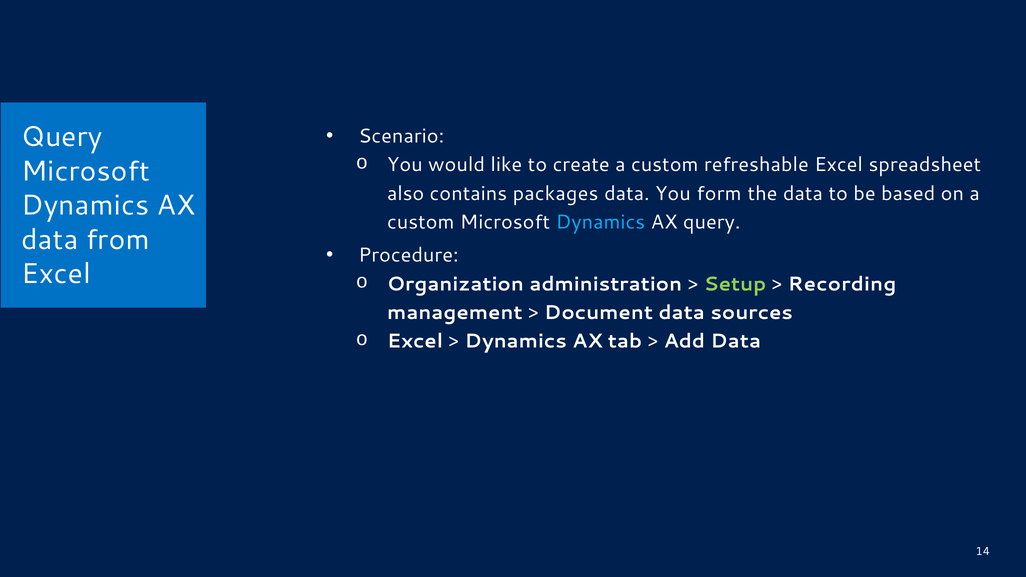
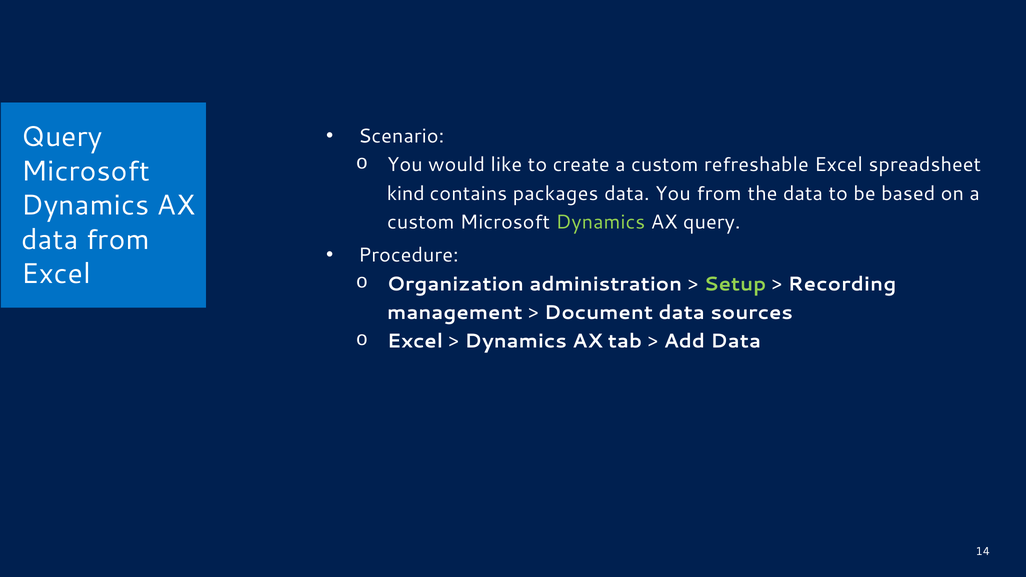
also: also -> kind
You form: form -> from
Dynamics at (600, 222) colour: light blue -> light green
